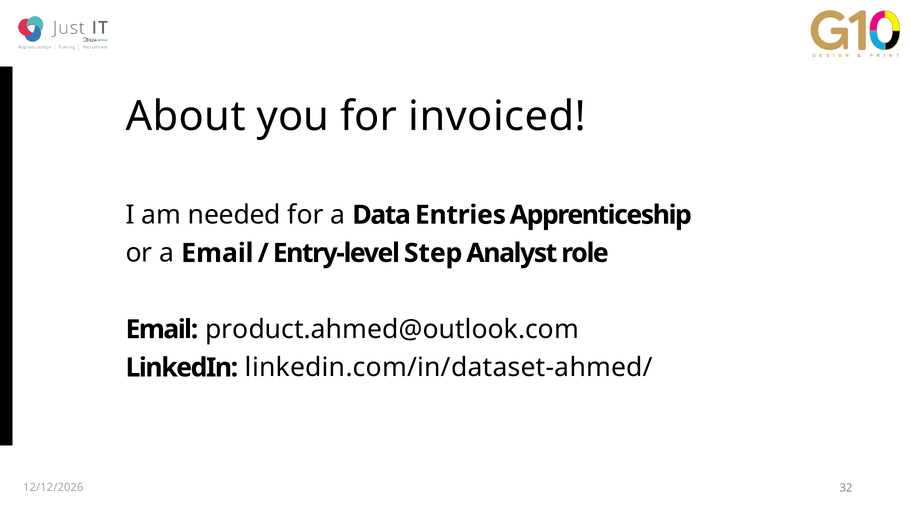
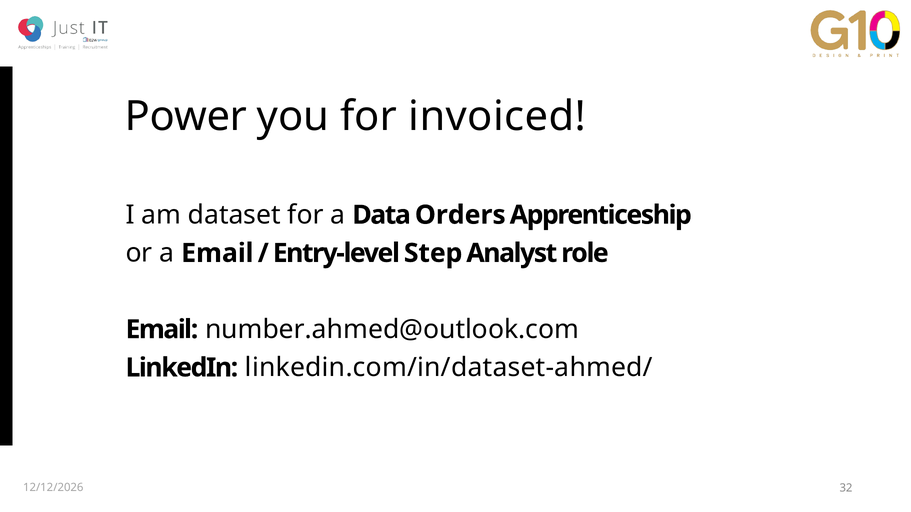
About: About -> Power
needed: needed -> dataset
Entries: Entries -> Orders
product.ahmed@outlook.com: product.ahmed@outlook.com -> number.ahmed@outlook.com
